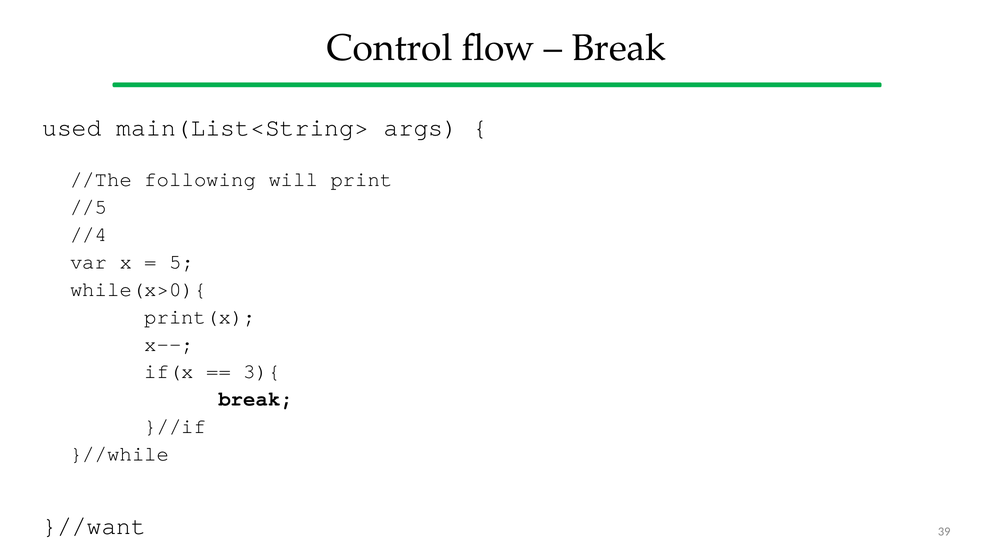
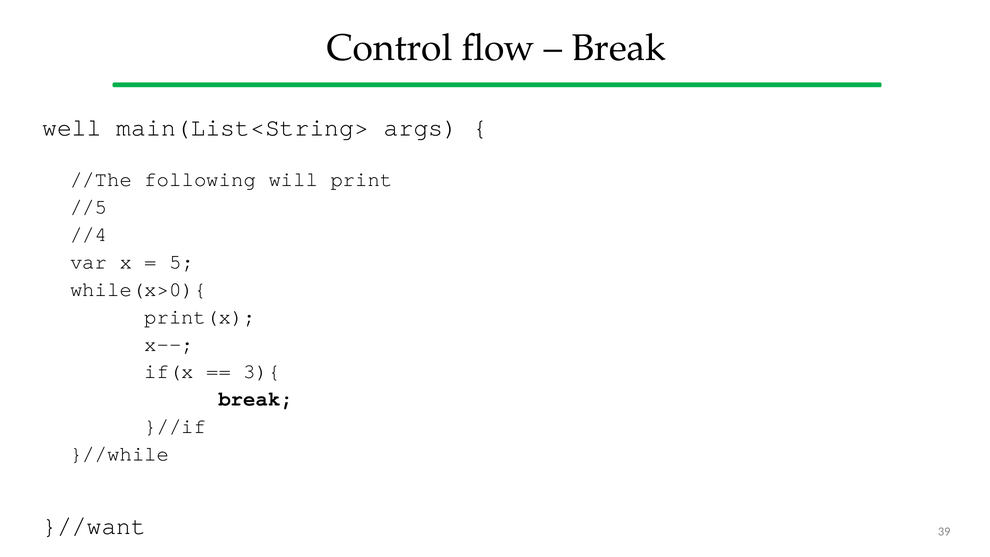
used: used -> well
